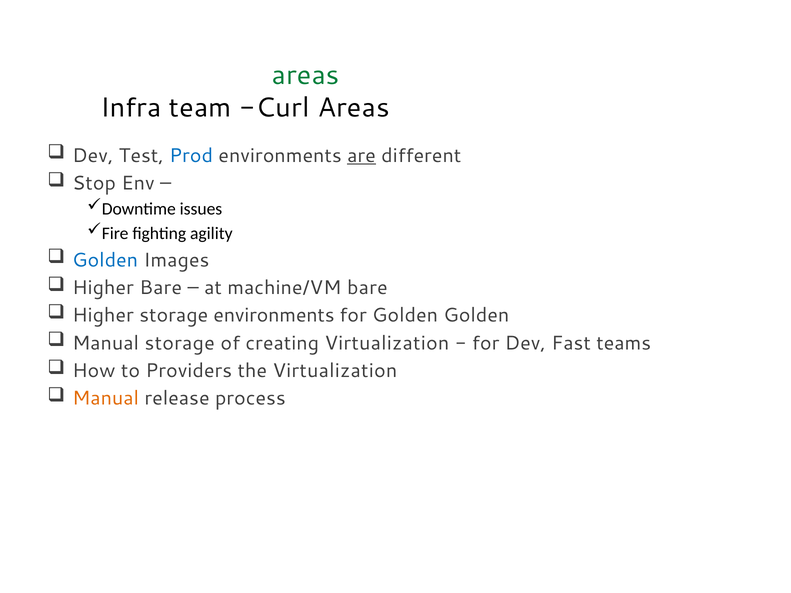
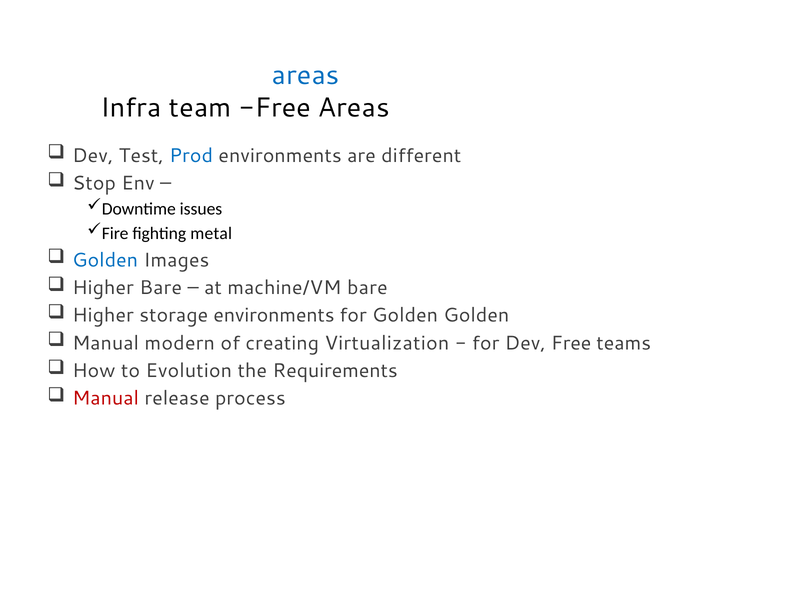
areas at (306, 75) colour: green -> blue
team Curl: Curl -> Free
are underline: present -> none
agility: agility -> metal
Manual storage: storage -> modern
Dev Fast: Fast -> Free
Providers: Providers -> Evolution
the Virtualization: Virtualization -> Requirements
Manual at (106, 399) colour: orange -> red
